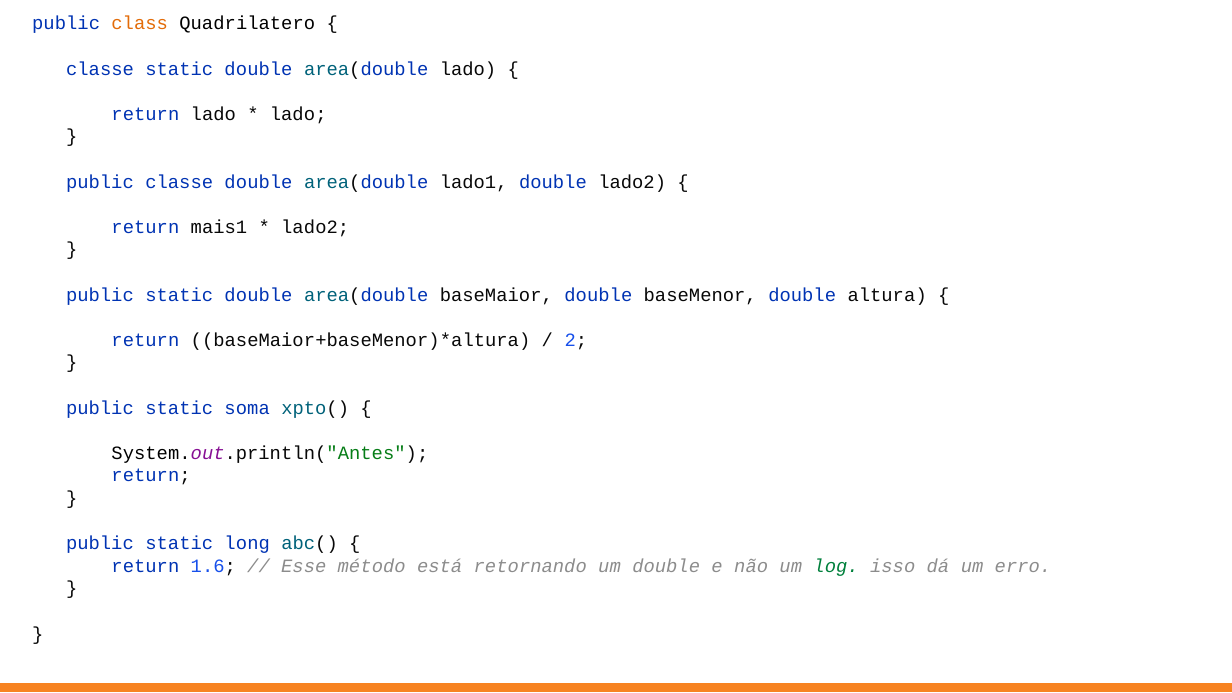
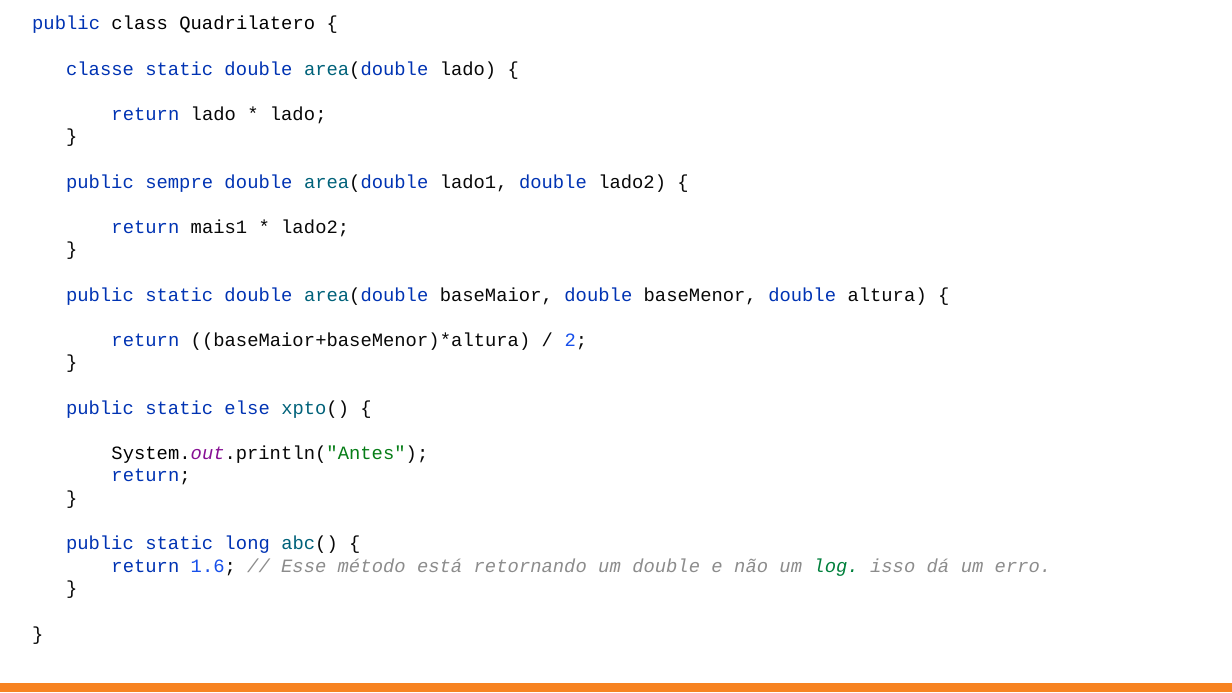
class colour: orange -> black
public classe: classe -> sempre
soma: soma -> else
